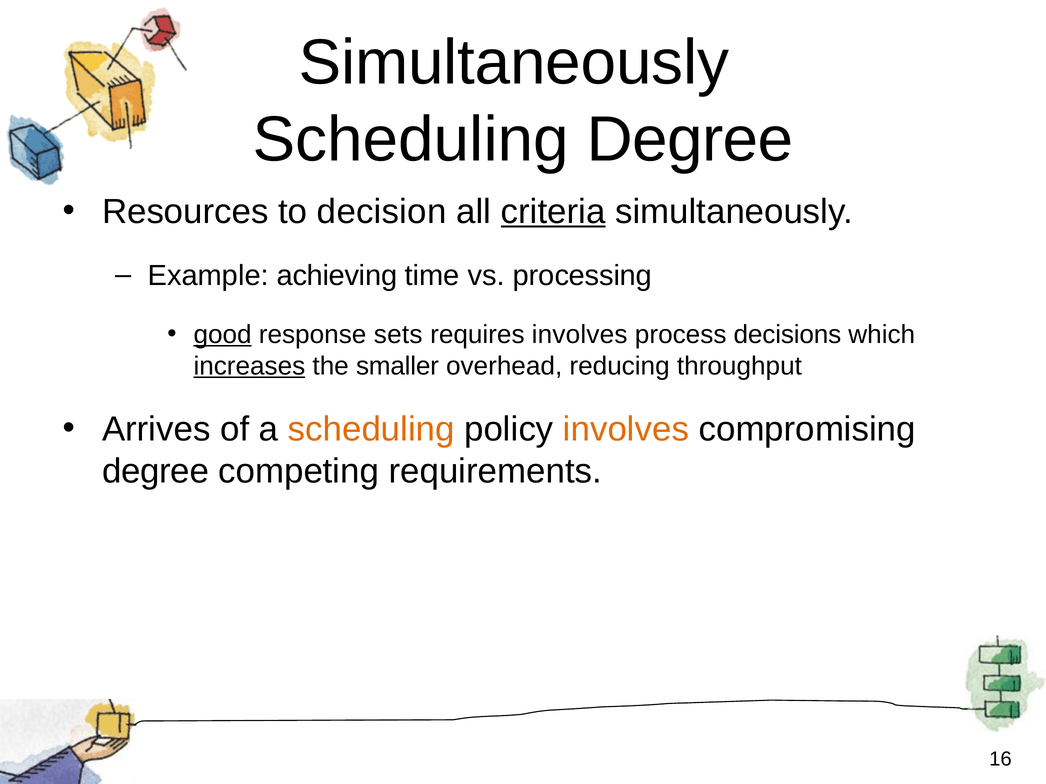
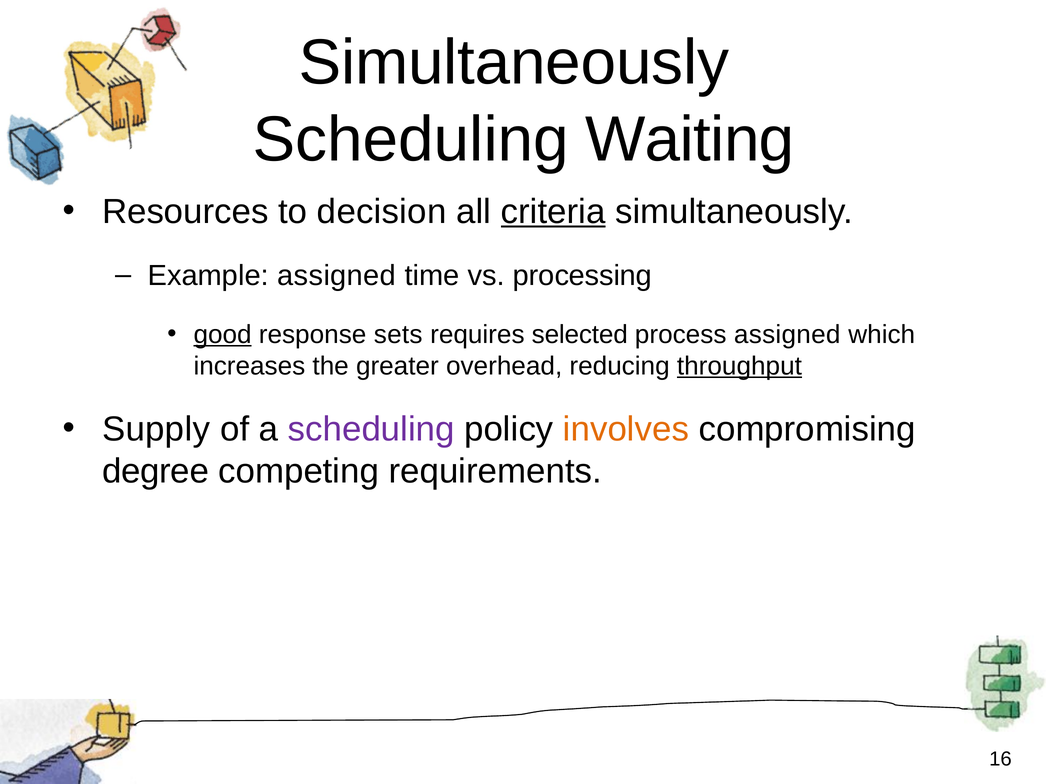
Scheduling Degree: Degree -> Waiting
Example achieving: achieving -> assigned
requires involves: involves -> selected
process decisions: decisions -> assigned
increases underline: present -> none
smaller: smaller -> greater
throughput underline: none -> present
Arrives: Arrives -> Supply
scheduling at (371, 430) colour: orange -> purple
